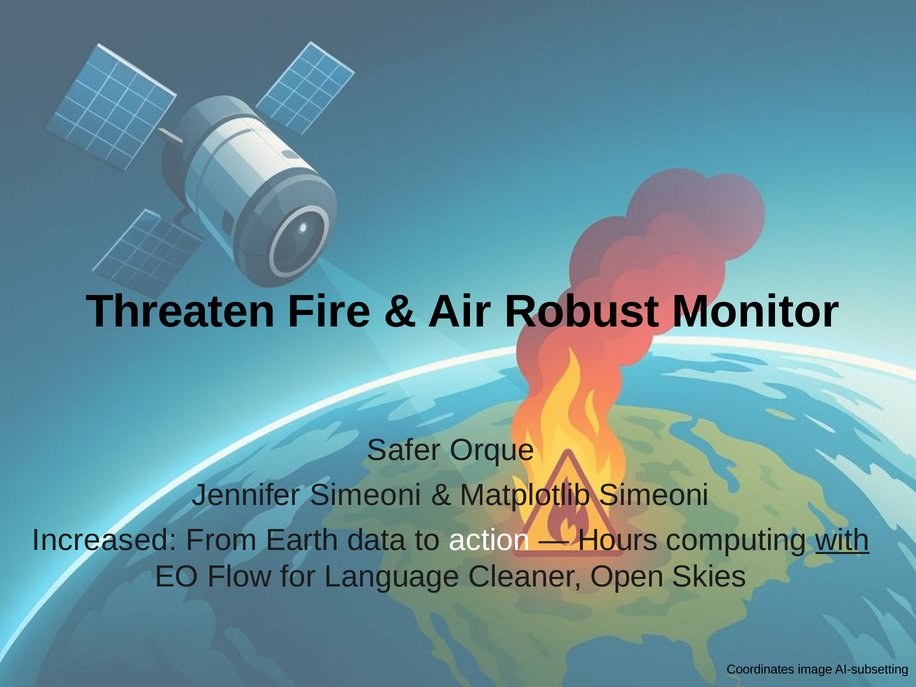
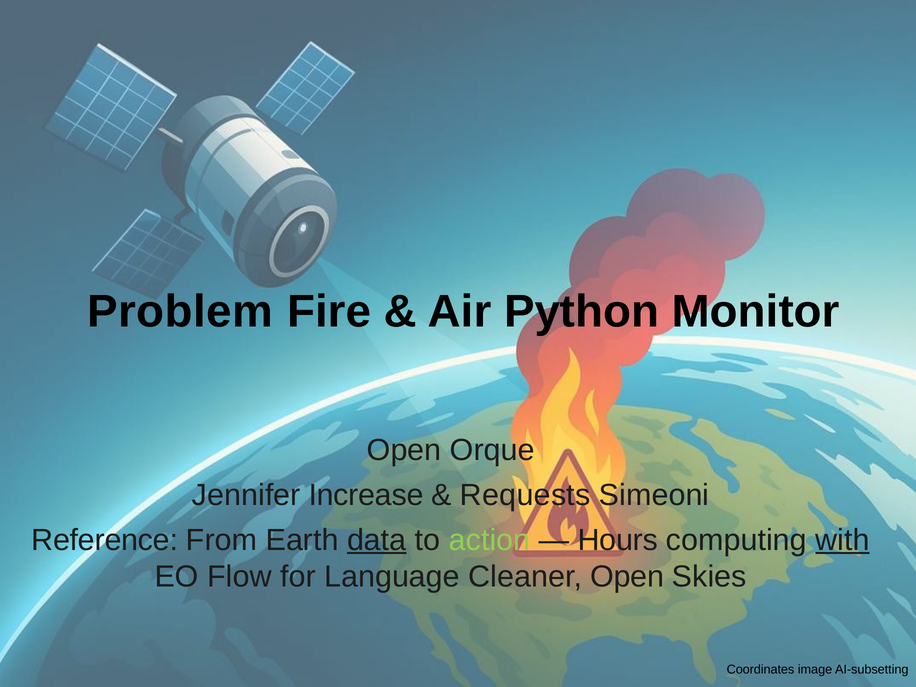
Threaten: Threaten -> Problem
Robust: Robust -> Python
Safer at (404, 450): Safer -> Open
Jennifer Simeoni: Simeoni -> Increase
Matplotlib: Matplotlib -> Requests
Increased: Increased -> Reference
data underline: none -> present
action colour: white -> light green
